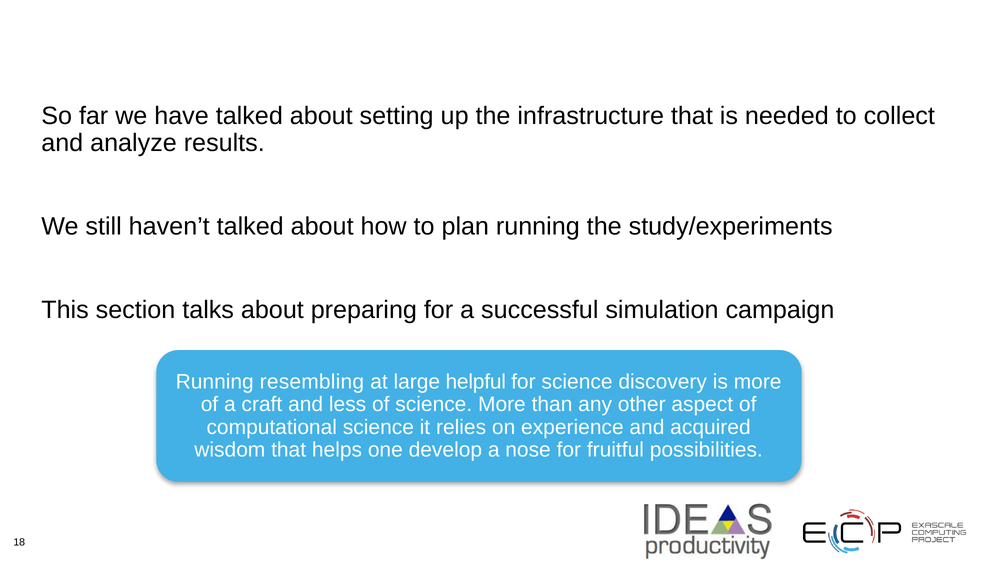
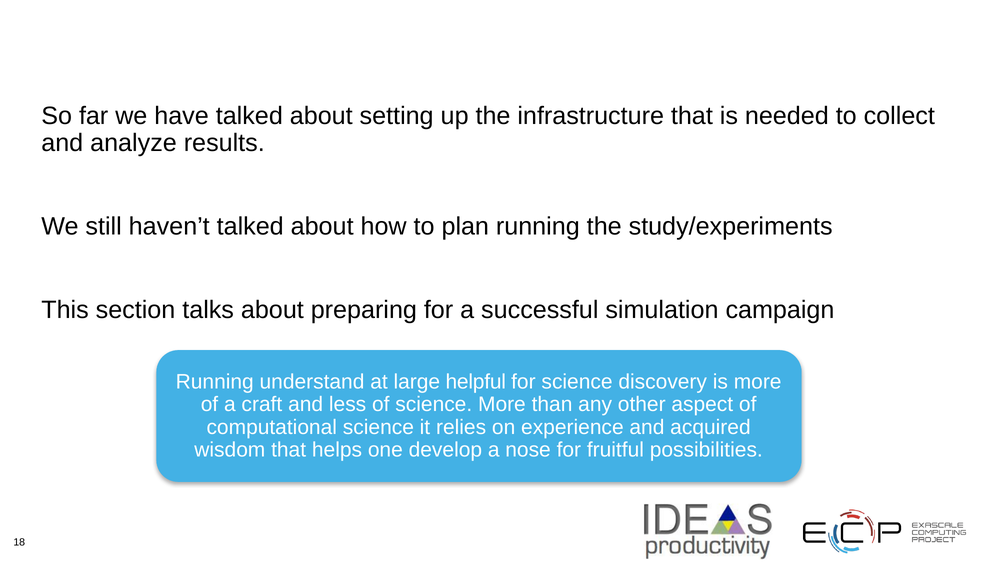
resembling: resembling -> understand
